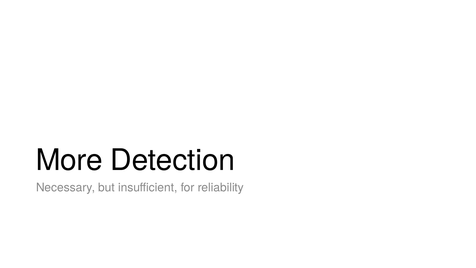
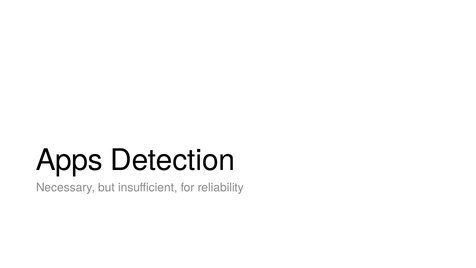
More: More -> Apps
